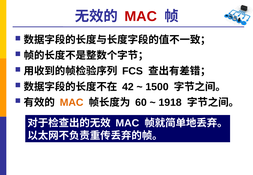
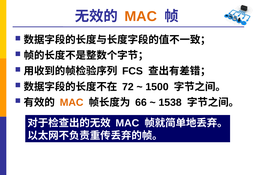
MAC at (141, 16) colour: red -> orange
42: 42 -> 72
60: 60 -> 66
1918: 1918 -> 1538
